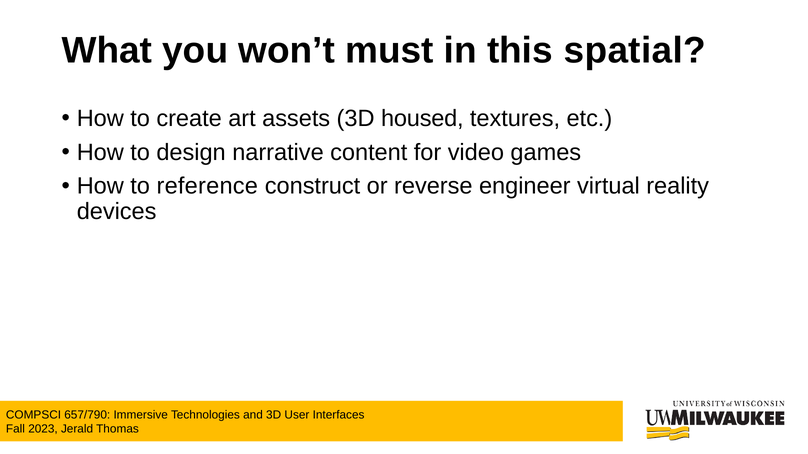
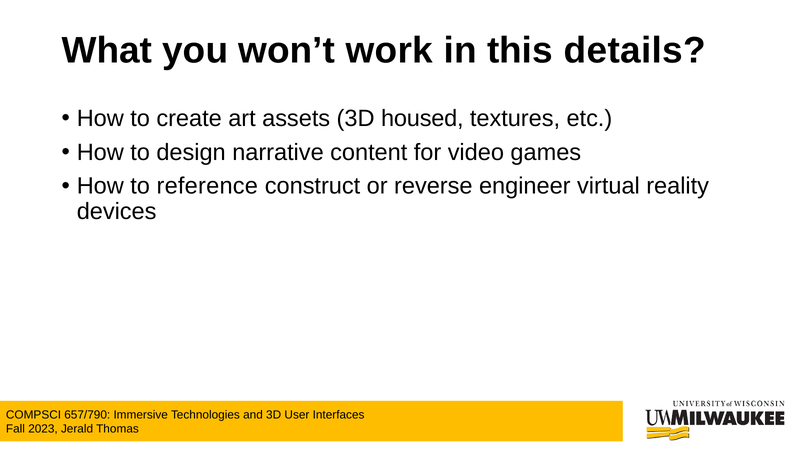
must: must -> work
spatial: spatial -> details
